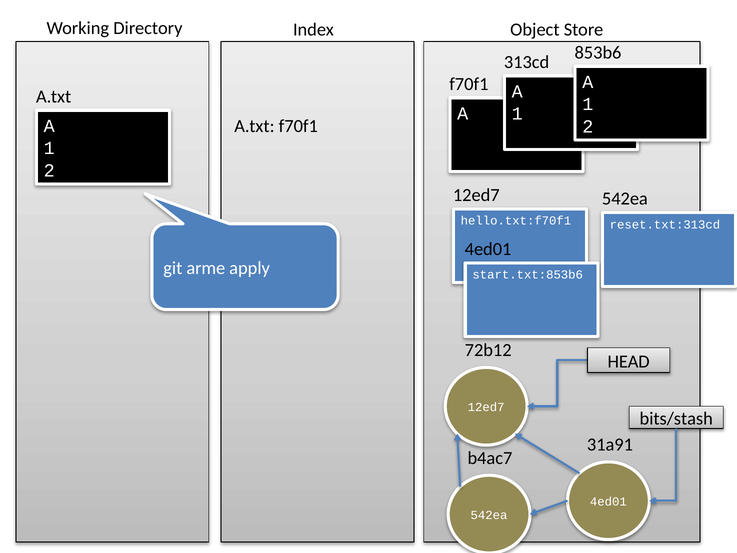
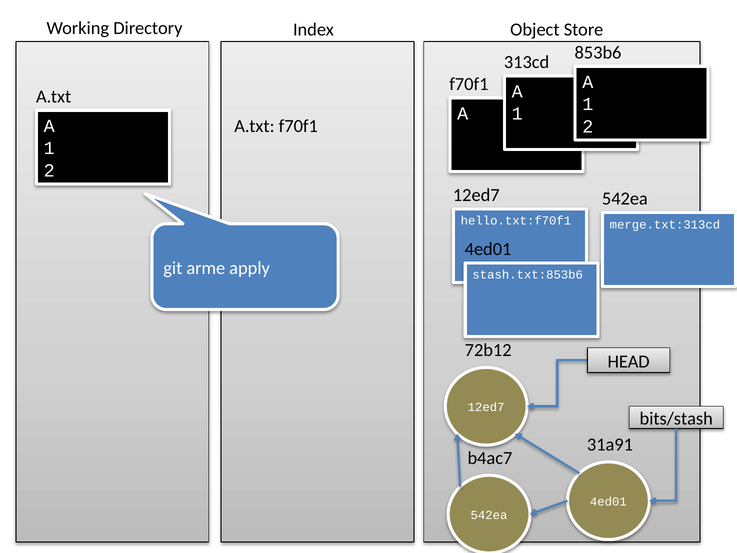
reset.txt:313cd: reset.txt:313cd -> merge.txt:313cd
start.txt:853b6: start.txt:853b6 -> stash.txt:853b6
